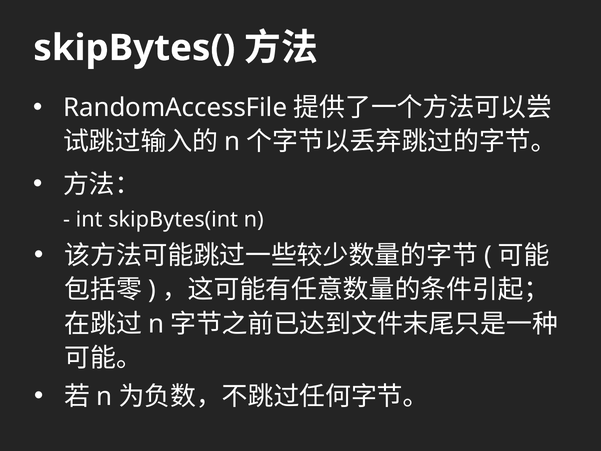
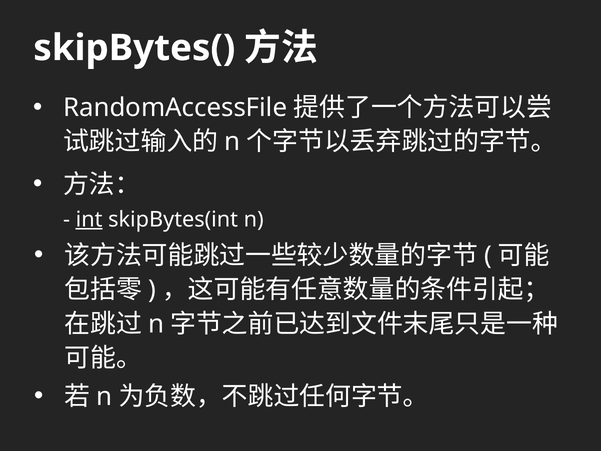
int underline: none -> present
